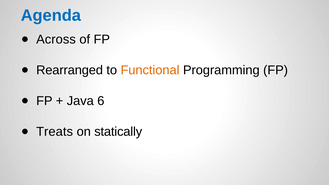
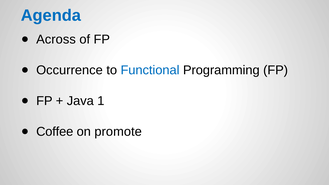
Rearranged: Rearranged -> Occurrence
Functional colour: orange -> blue
6: 6 -> 1
Treats: Treats -> Coffee
statically: statically -> promote
